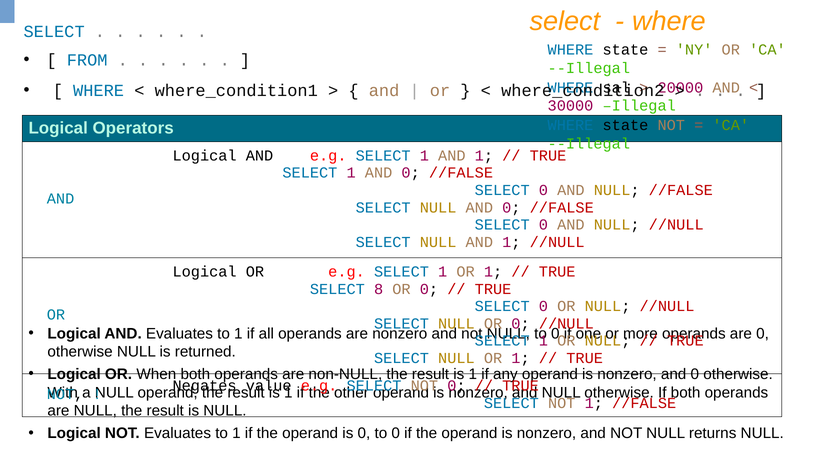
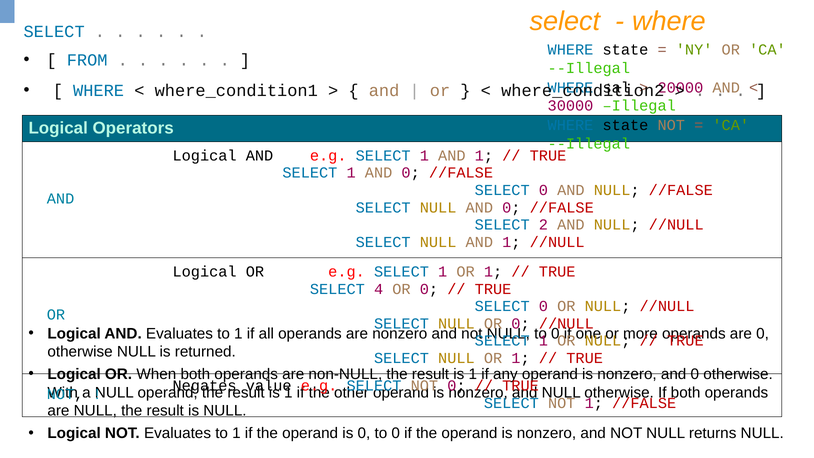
0 at (543, 225): 0 -> 2
8: 8 -> 4
